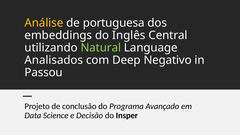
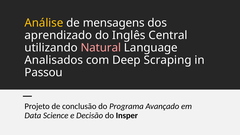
portuguesa: portuguesa -> mensagens
embeddings: embeddings -> aprendizado
Natural colour: light green -> pink
Negativo: Negativo -> Scraping
